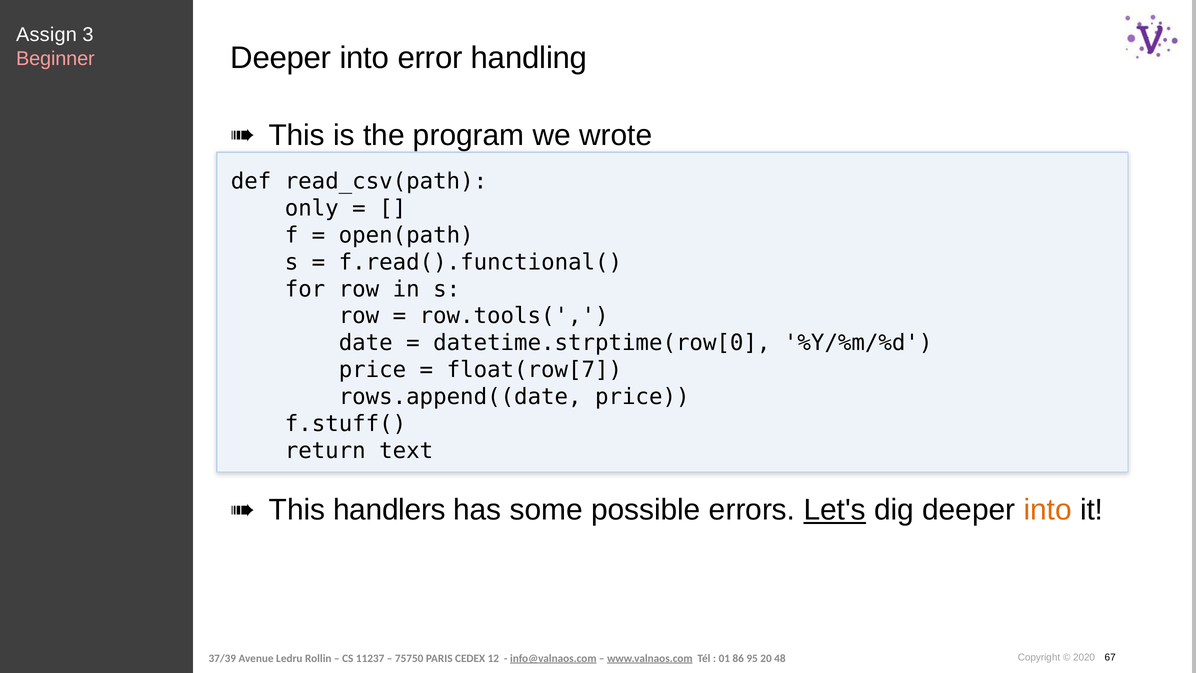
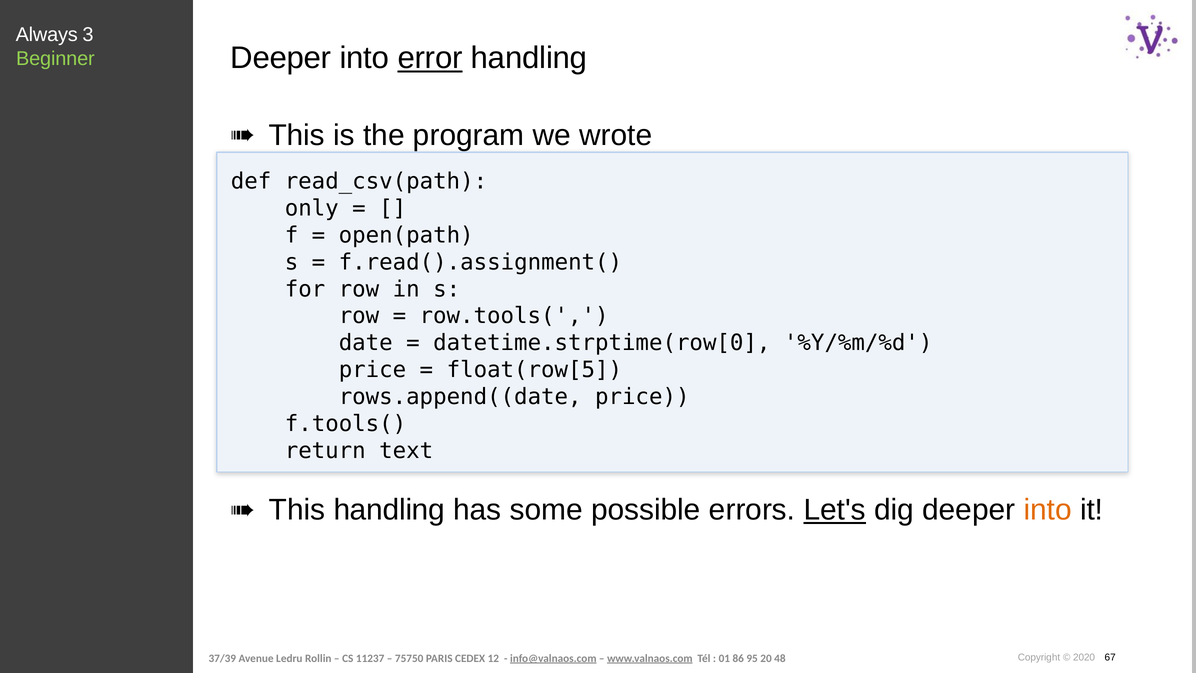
Assign: Assign -> Always
Beginner colour: pink -> light green
error underline: none -> present
f.read().functional(: f.read().functional( -> f.read().assignment(
float(row[7: float(row[7 -> float(row[5
f.stuff(: f.stuff( -> f.tools(
This handlers: handlers -> handling
